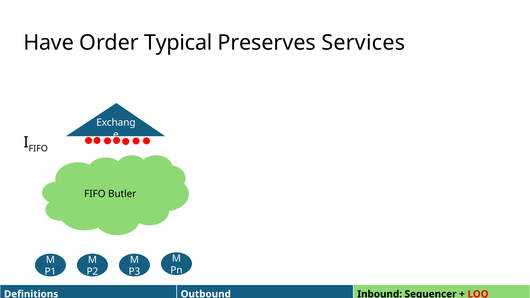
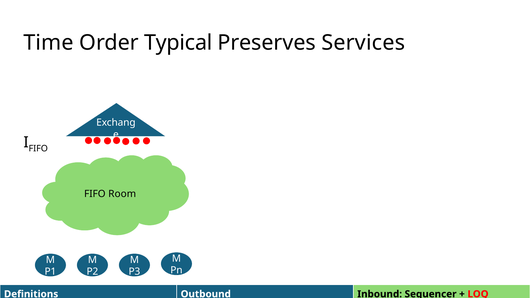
Have: Have -> Time
Butler: Butler -> Room
